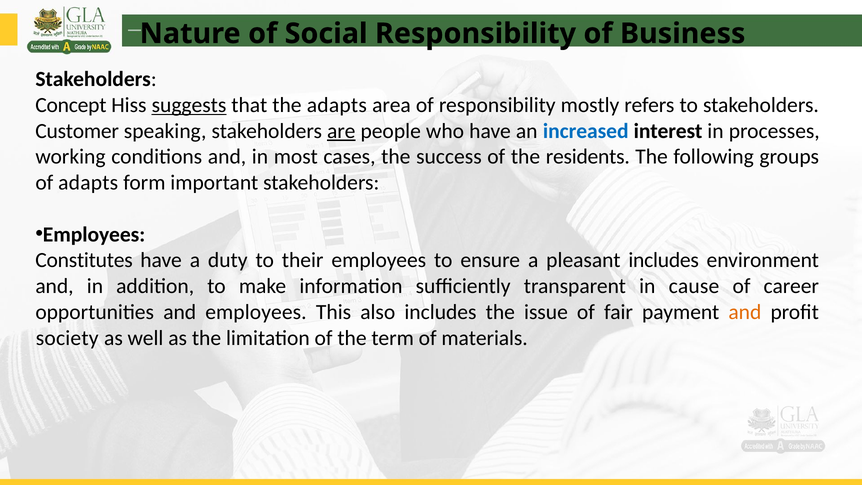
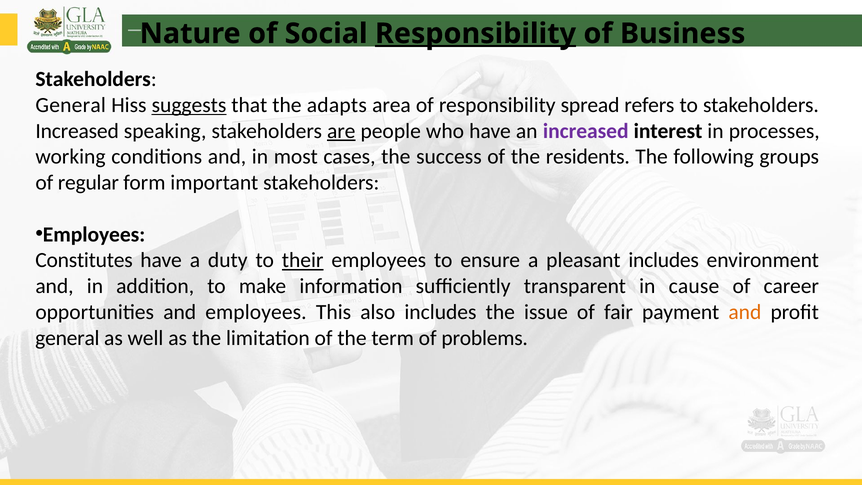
Responsibility at (475, 34) underline: none -> present
Concept at (71, 105): Concept -> General
mostly: mostly -> spread
Customer at (77, 131): Customer -> Increased
increased at (586, 131) colour: blue -> purple
of adapts: adapts -> regular
their underline: none -> present
society at (67, 338): society -> general
materials: materials -> problems
